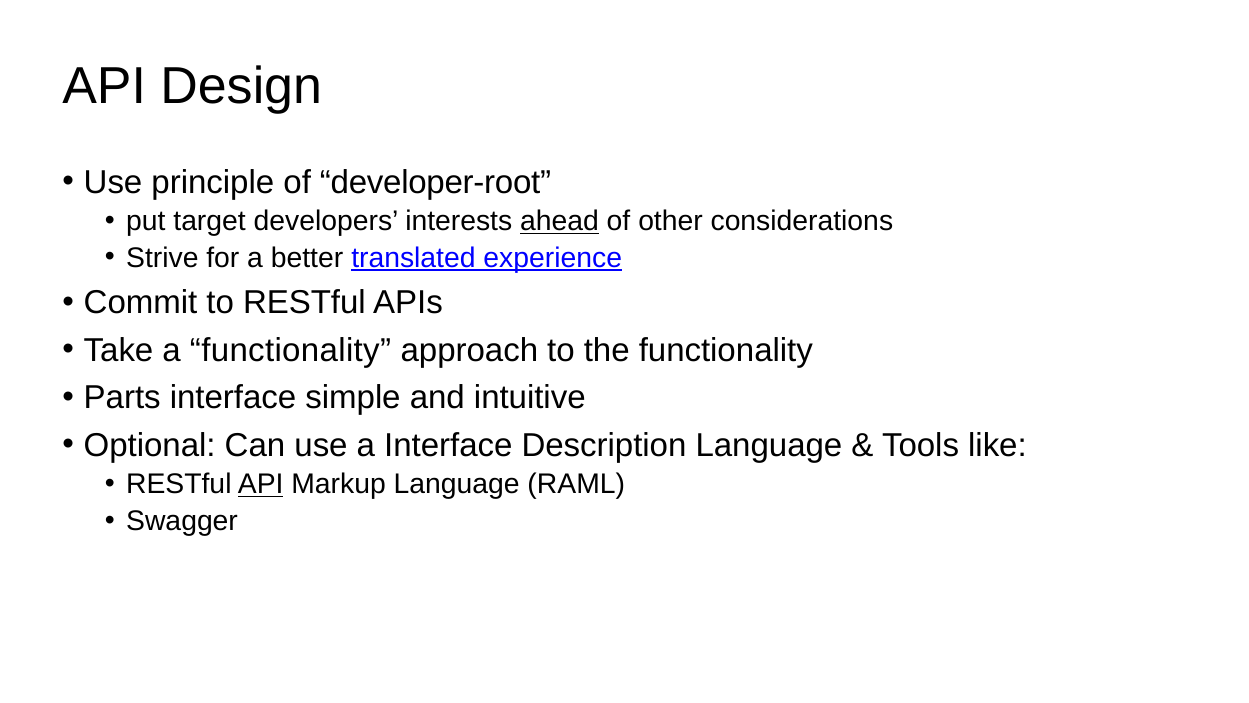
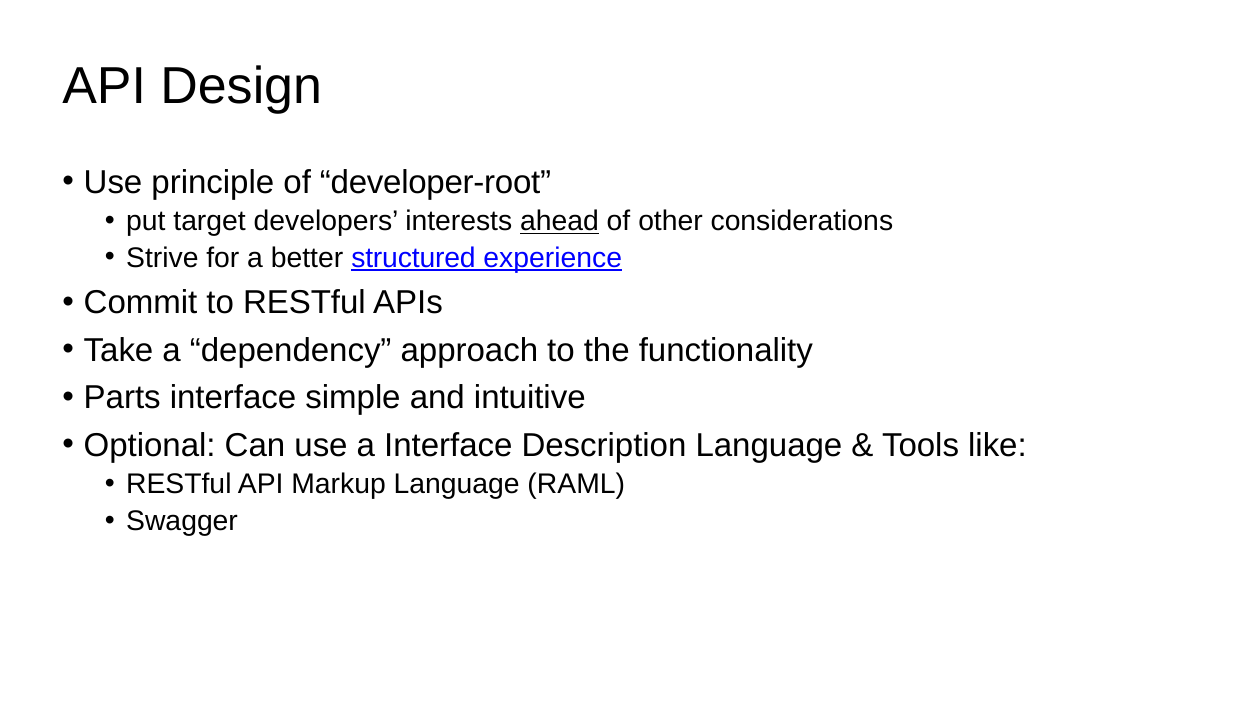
translated: translated -> structured
a functionality: functionality -> dependency
API at (261, 484) underline: present -> none
